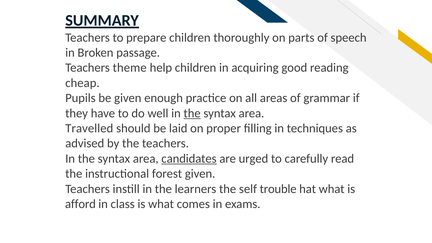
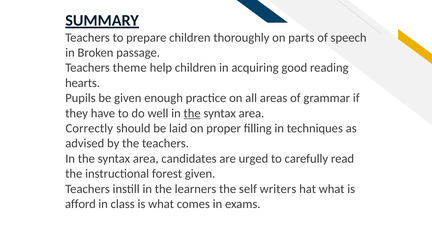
cheap: cheap -> hearts
Travelled: Travelled -> Correctly
candidates underline: present -> none
trouble: trouble -> writers
